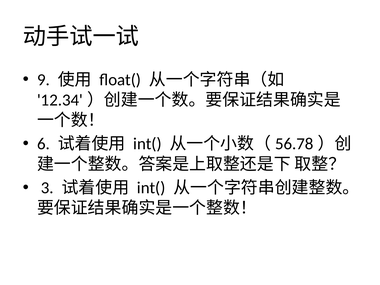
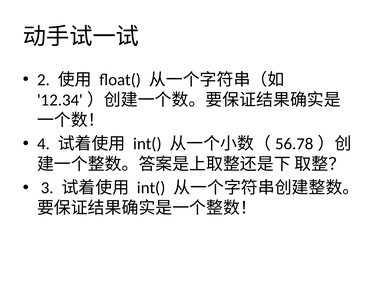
9: 9 -> 2
6: 6 -> 4
